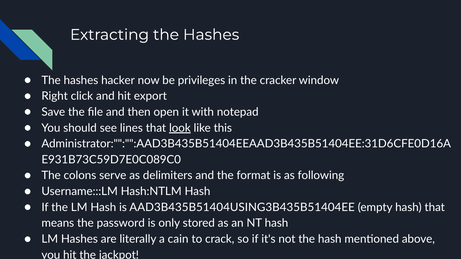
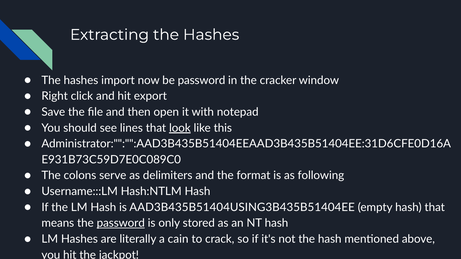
hacker: hacker -> import
be privileges: privileges -> password
password at (121, 223) underline: none -> present
